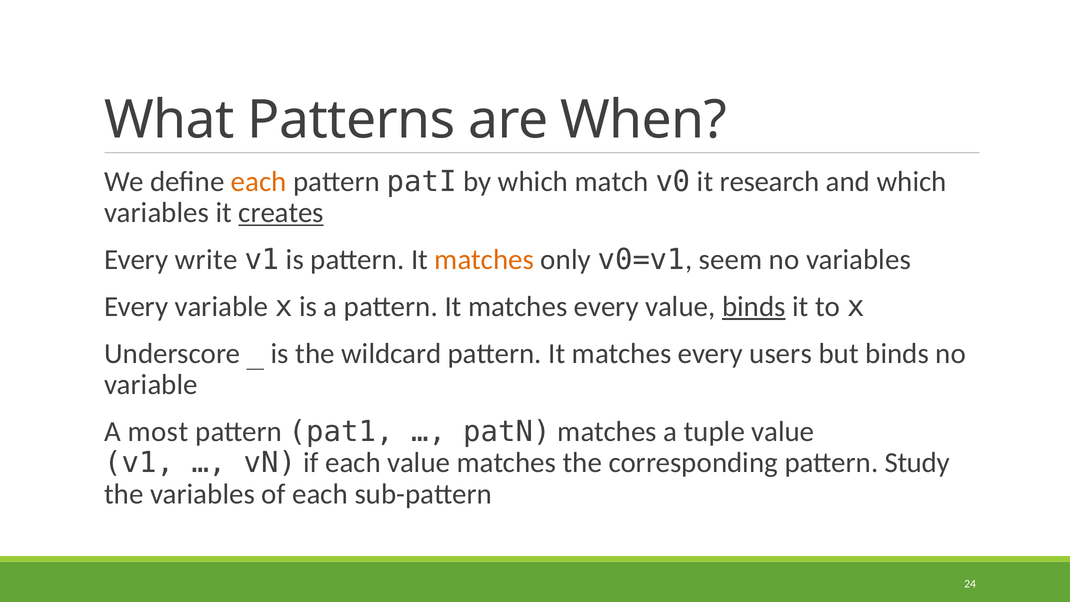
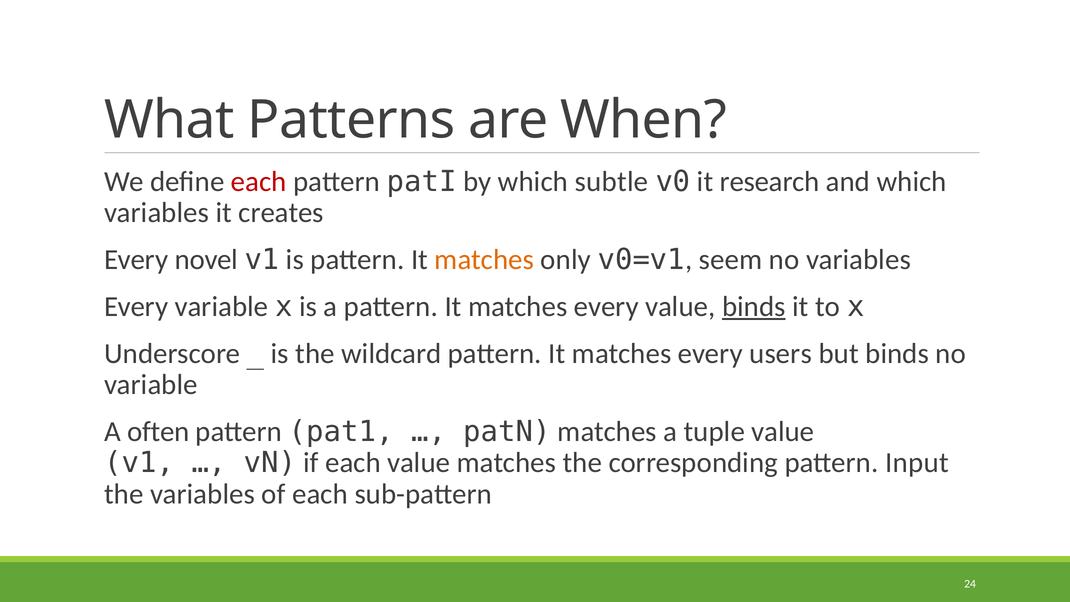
each at (259, 181) colour: orange -> red
match: match -> subtle
creates underline: present -> none
write: write -> novel
most: most -> often
Study: Study -> Input
